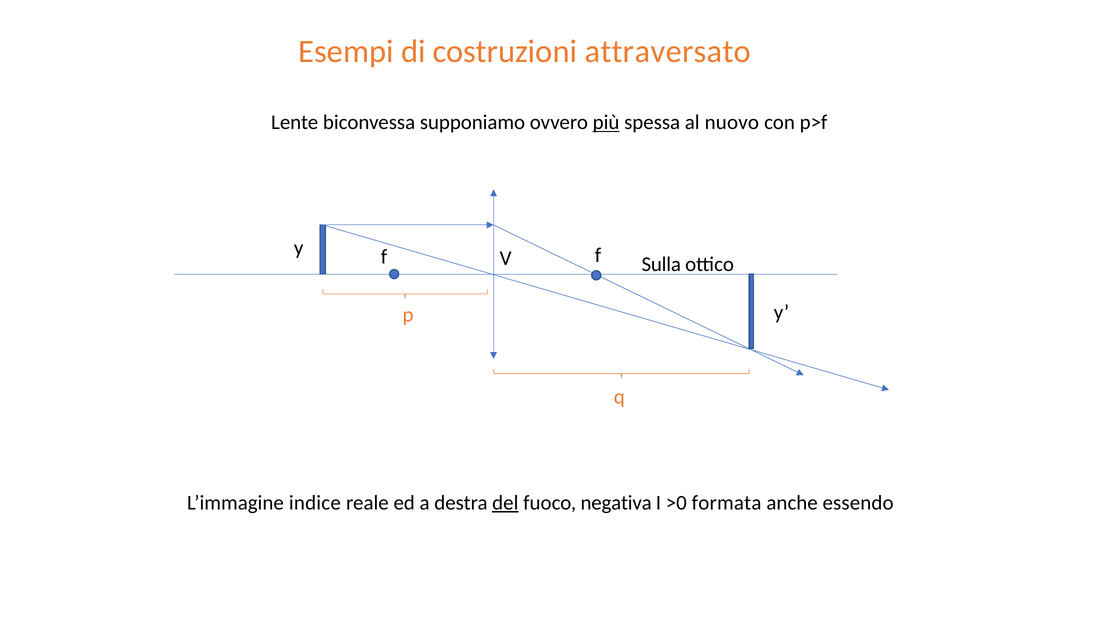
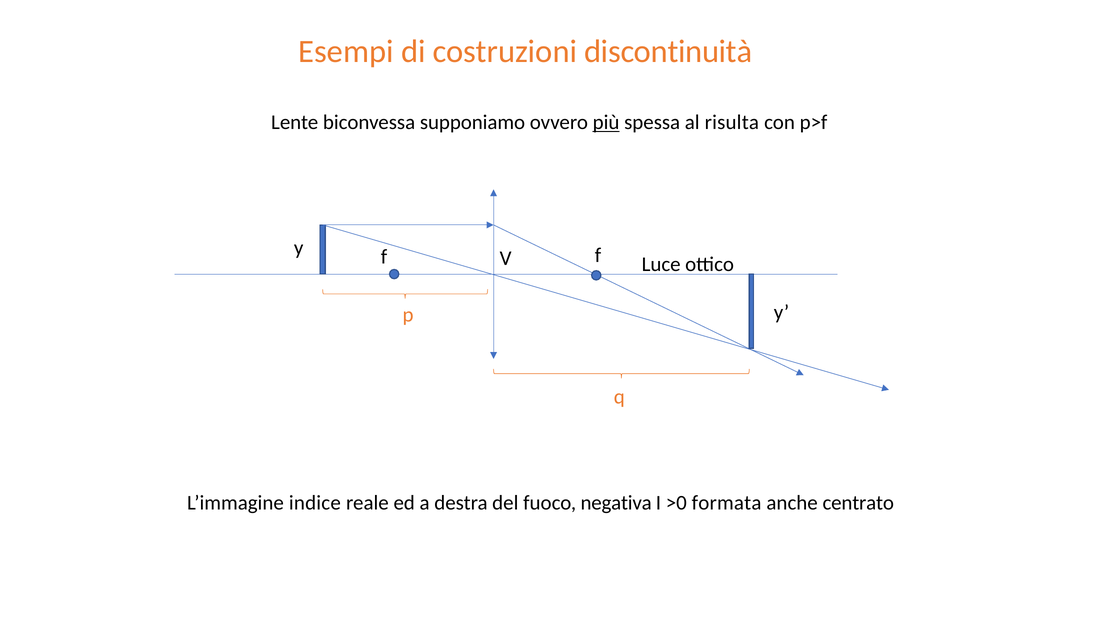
attraversato: attraversato -> discontinuità
nuovo: nuovo -> risulta
Sulla: Sulla -> Luce
del underline: present -> none
essendo: essendo -> centrato
